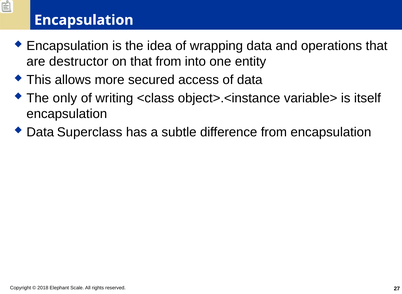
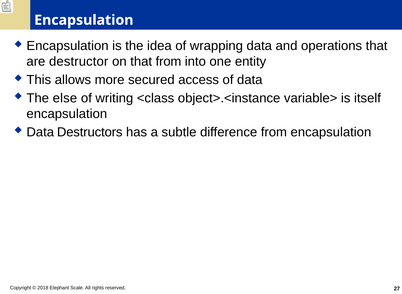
only: only -> else
Superclass: Superclass -> Destructors
